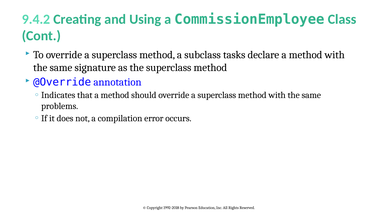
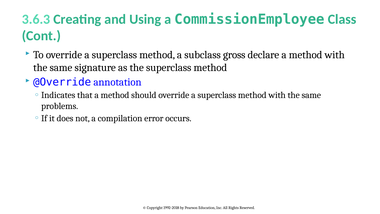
9.4.2: 9.4.2 -> 3.6.3
tasks: tasks -> gross
